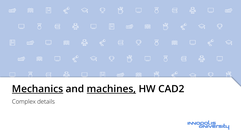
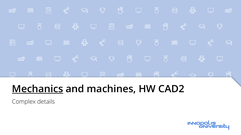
machines underline: present -> none
